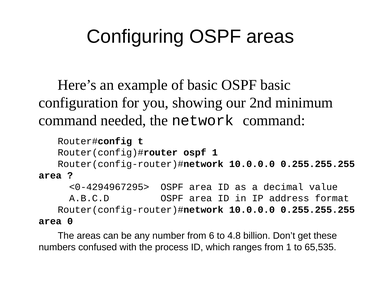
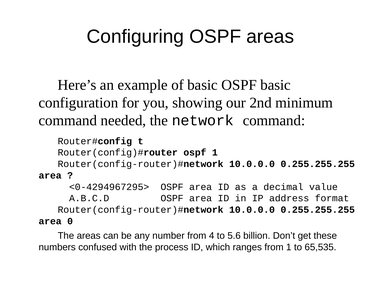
6: 6 -> 4
4.8: 4.8 -> 5.6
